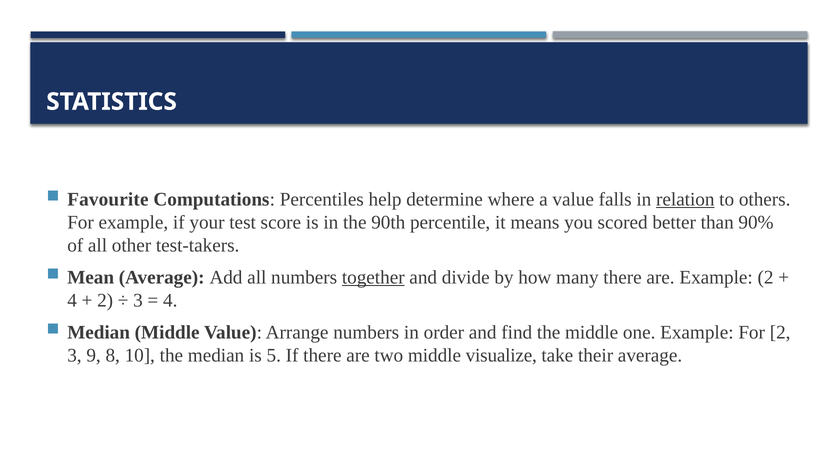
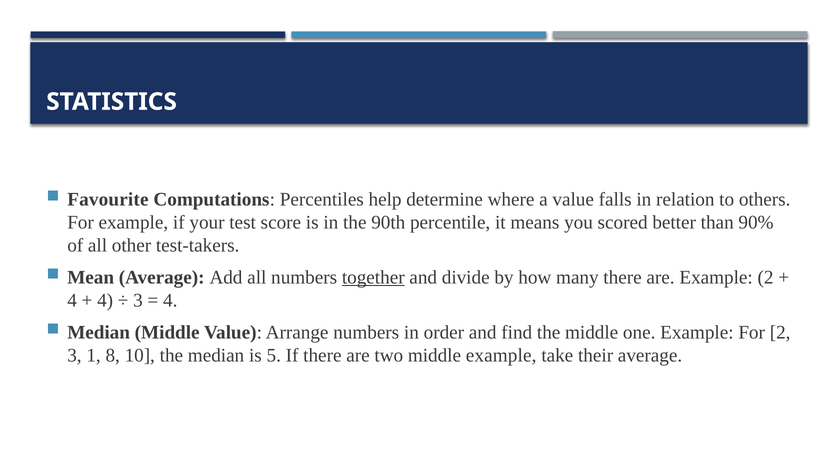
relation underline: present -> none
2 at (105, 301): 2 -> 4
9: 9 -> 1
middle visualize: visualize -> example
